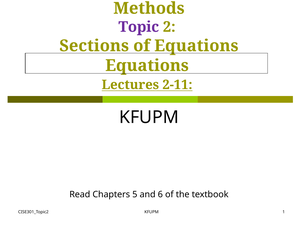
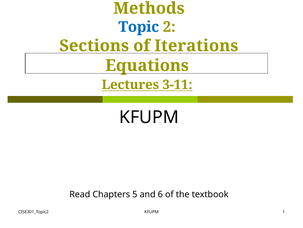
Topic colour: purple -> blue
of Equations: Equations -> Iterations
2-11: 2-11 -> 3-11
